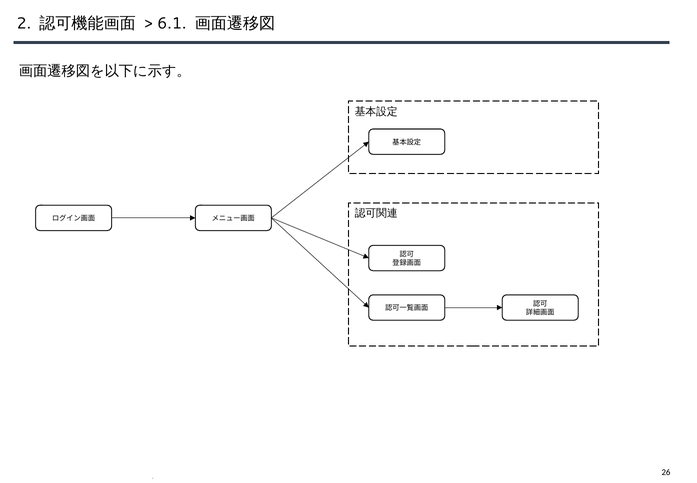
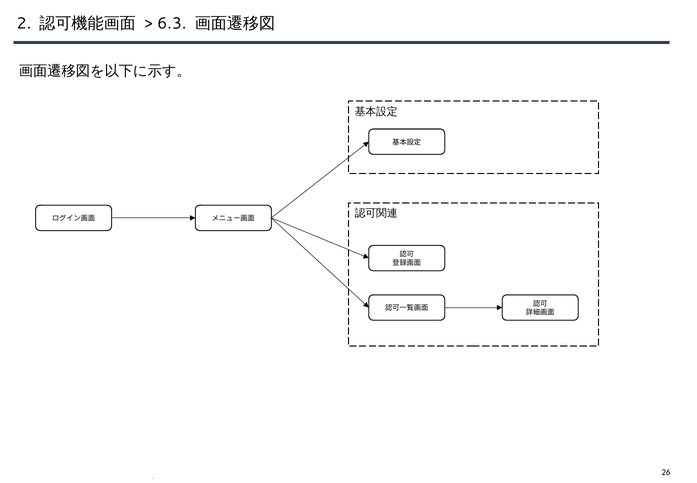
6.1: 6.1 -> 6.3
